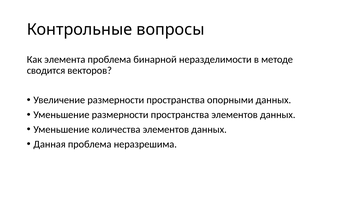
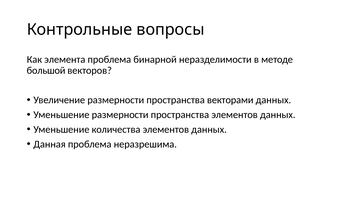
сводится: сводится -> большой
опорными: опорными -> векторами
